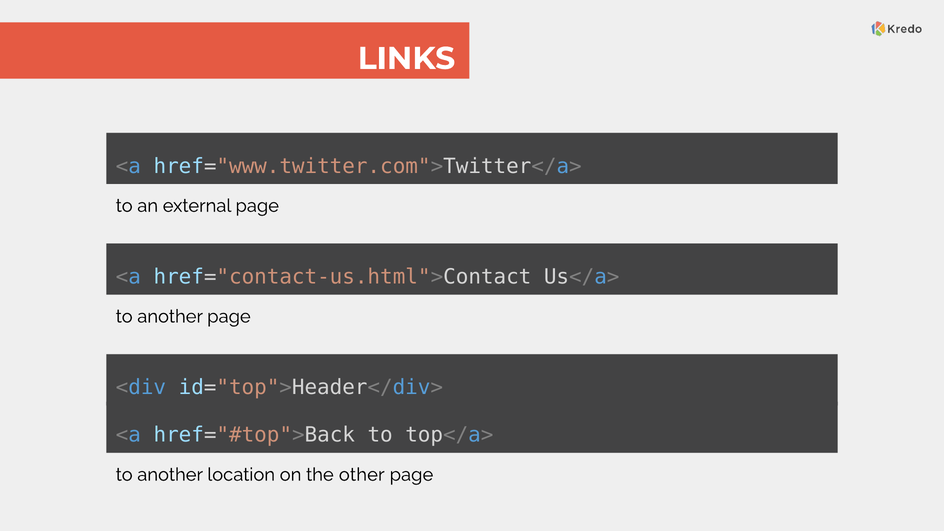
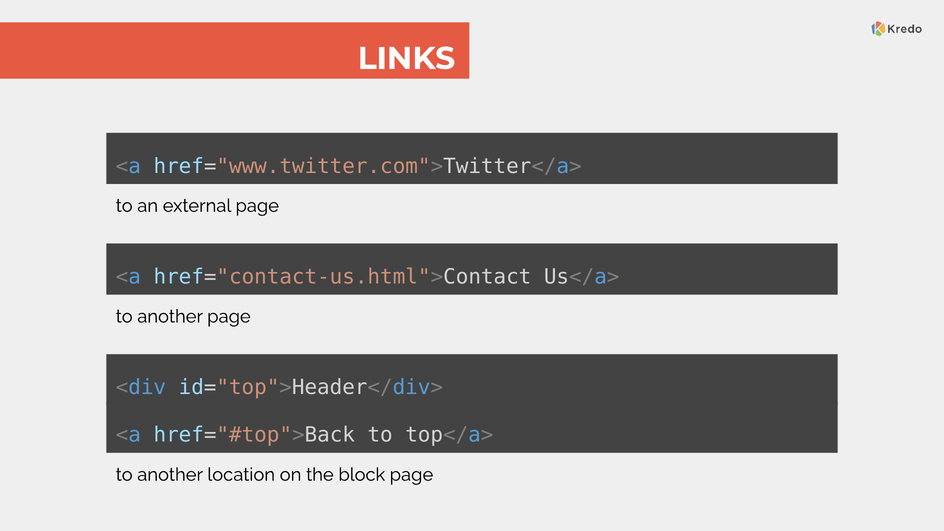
other: other -> block
